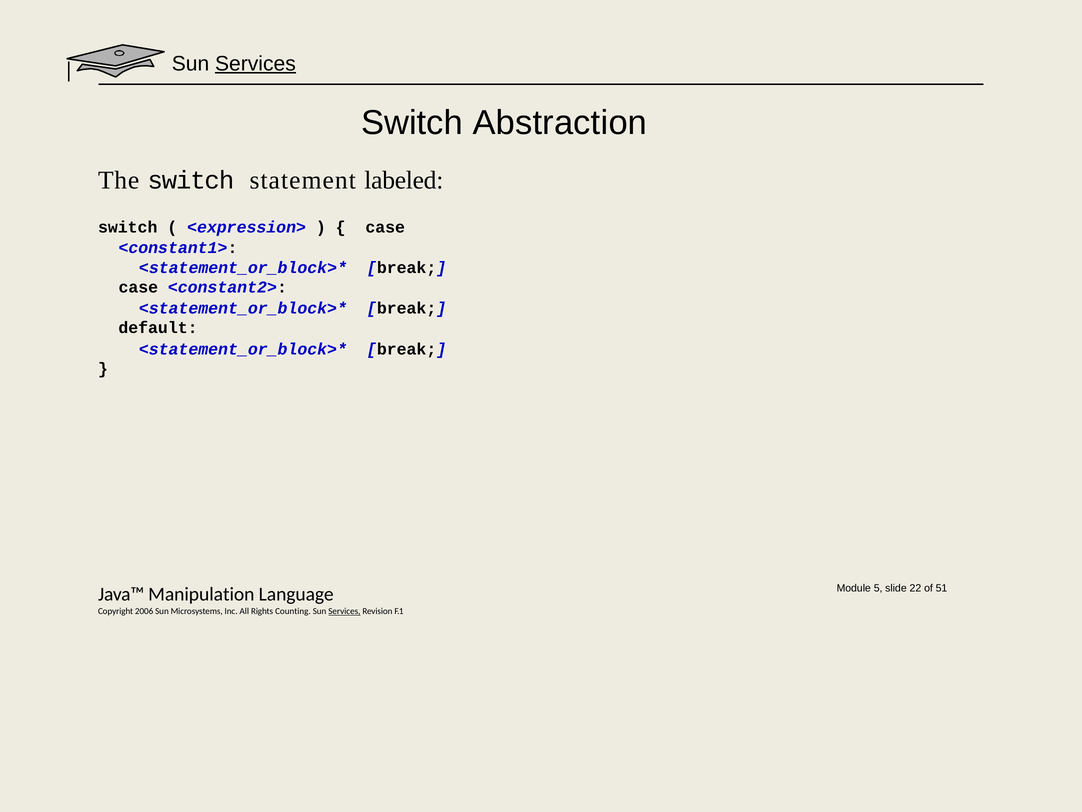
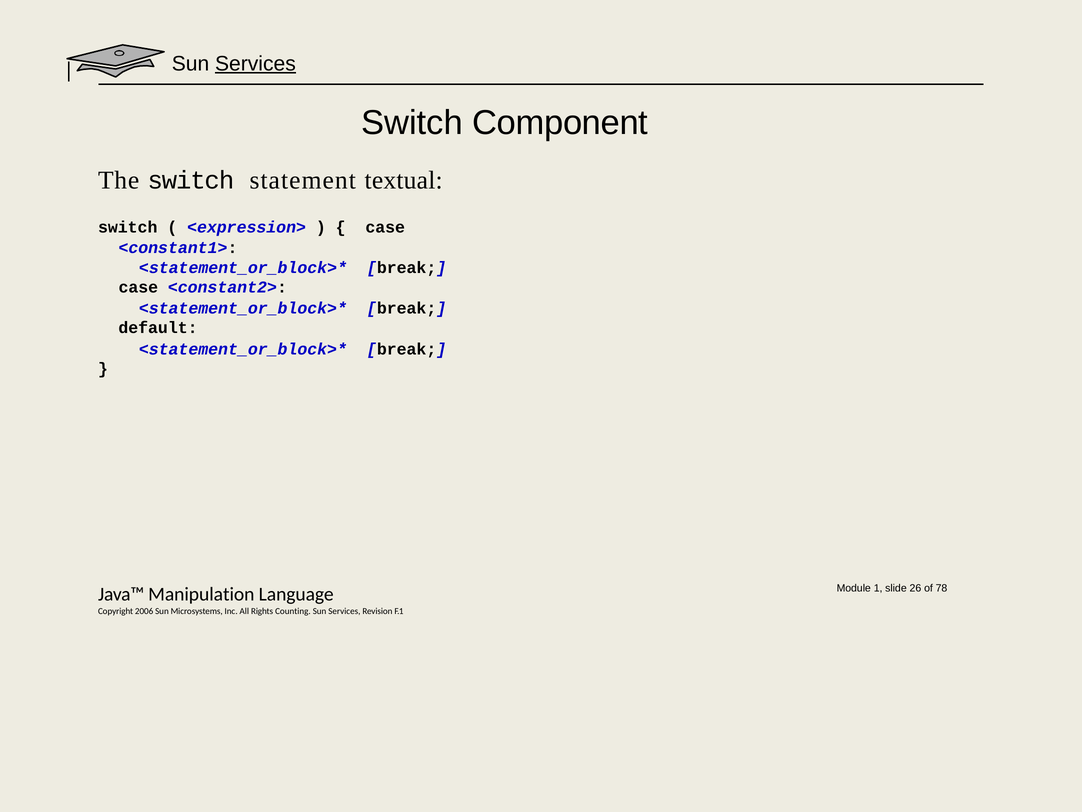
Abstraction: Abstraction -> Component
labeled: labeled -> textual
5: 5 -> 1
22: 22 -> 26
51: 51 -> 78
Services at (344, 611) underline: present -> none
